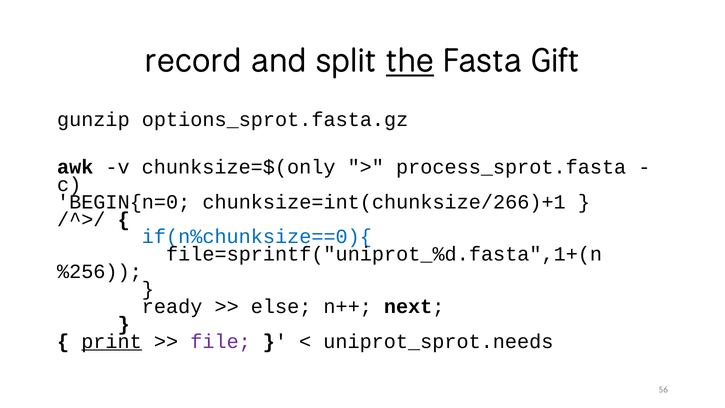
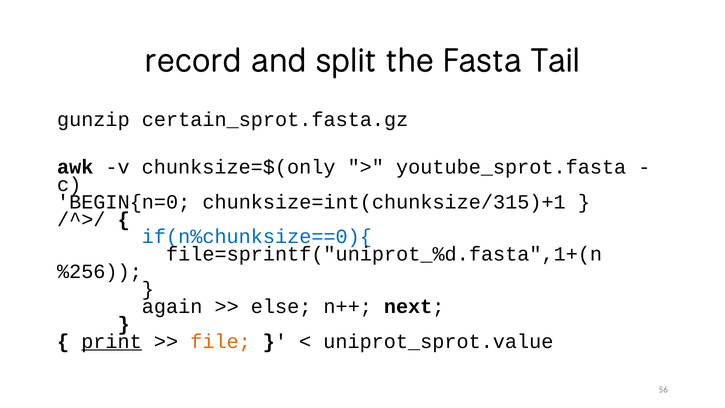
the underline: present -> none
Gift: Gift -> Tail
options_sprot.fasta.gz: options_sprot.fasta.gz -> certain_sprot.fasta.gz
process_sprot.fasta: process_sprot.fasta -> youtube_sprot.fasta
chunksize=int(chunksize/266)+1: chunksize=int(chunksize/266)+1 -> chunksize=int(chunksize/315)+1
ready: ready -> again
file colour: purple -> orange
uniprot_sprot.needs: uniprot_sprot.needs -> uniprot_sprot.value
